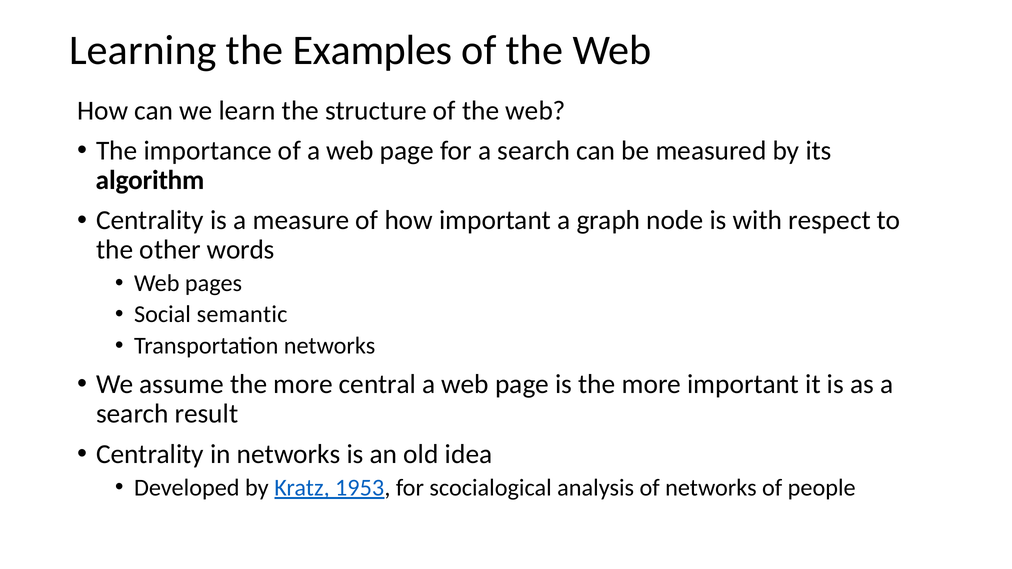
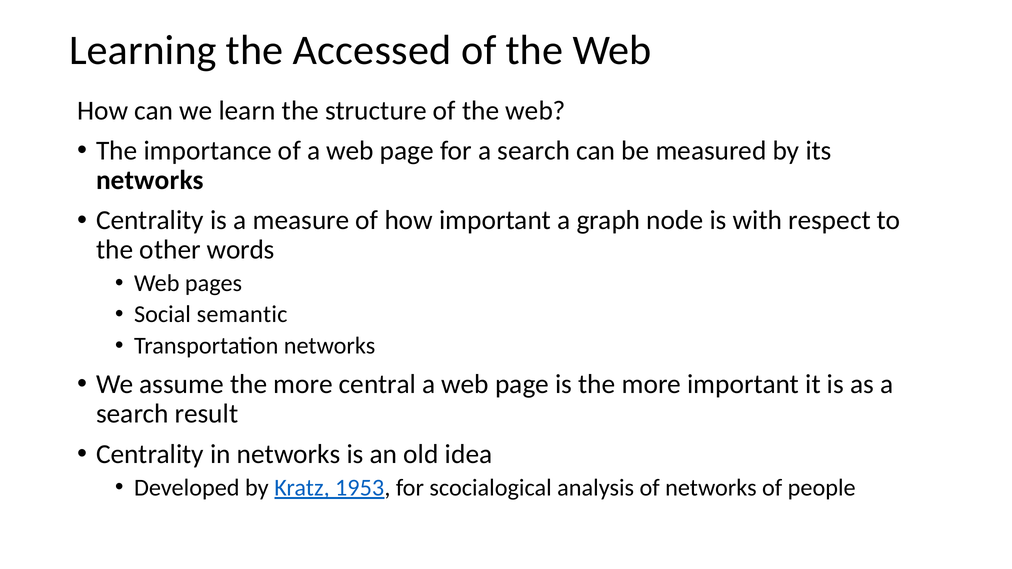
Examples: Examples -> Accessed
algorithm at (150, 180): algorithm -> networks
